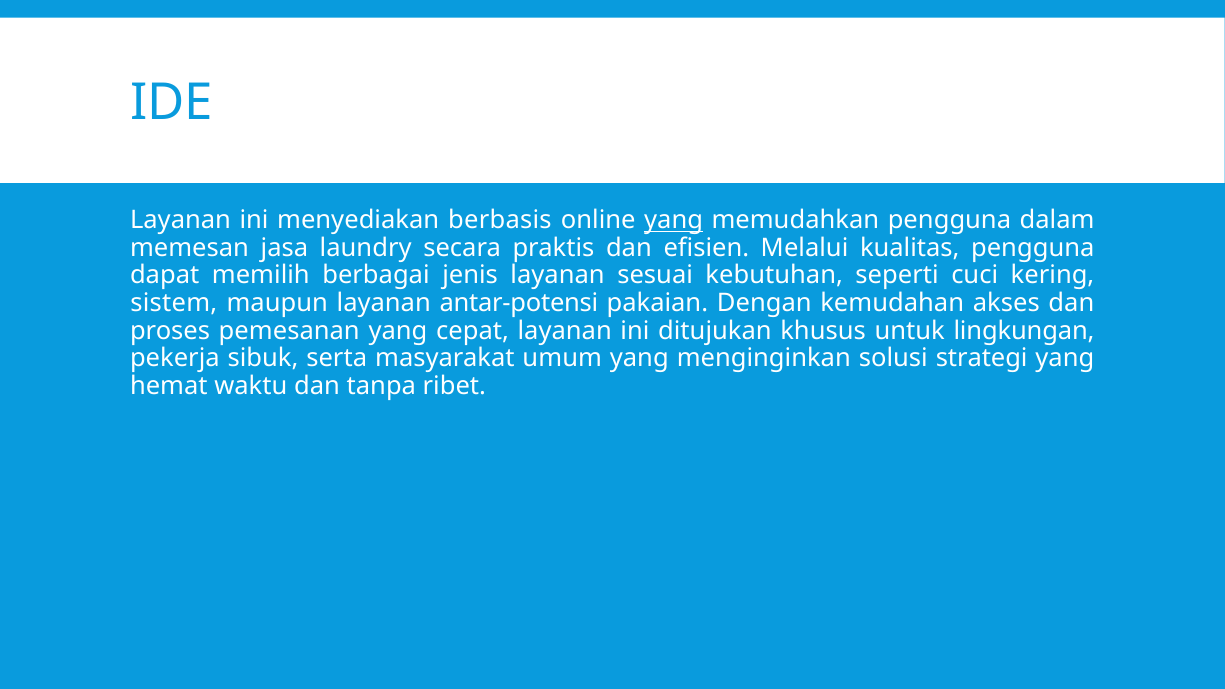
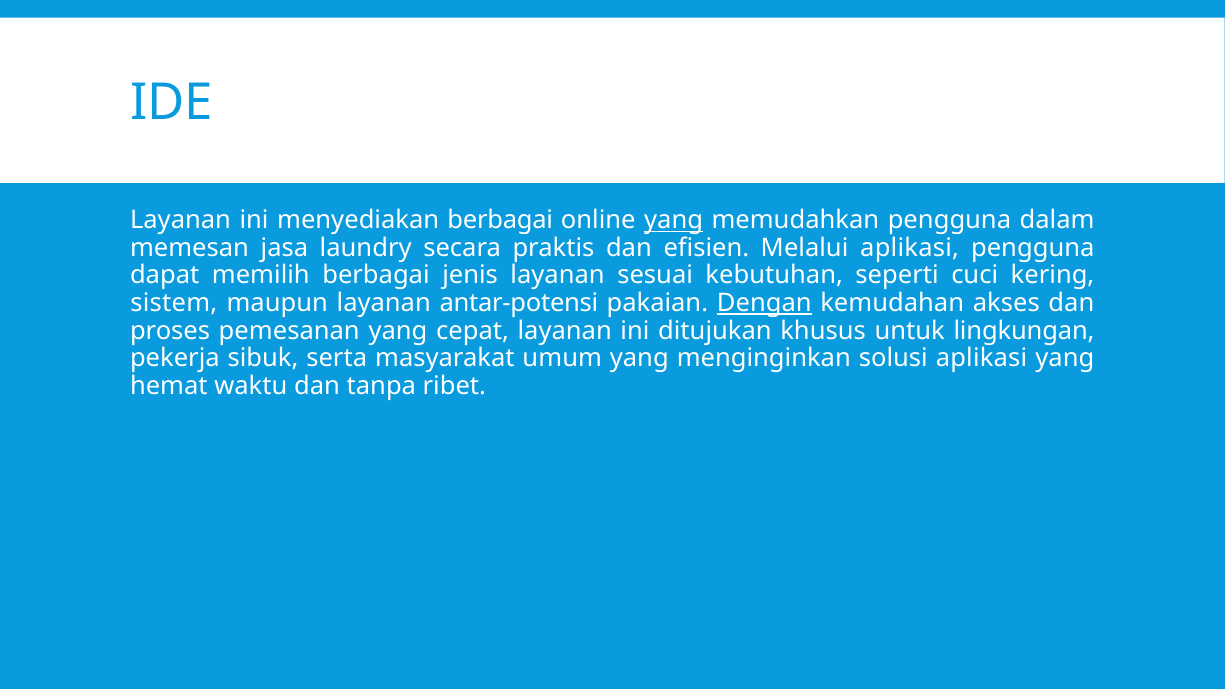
menyediakan berbasis: berbasis -> berbagai
Melalui kualitas: kualitas -> aplikasi
Dengan underline: none -> present
solusi strategi: strategi -> aplikasi
